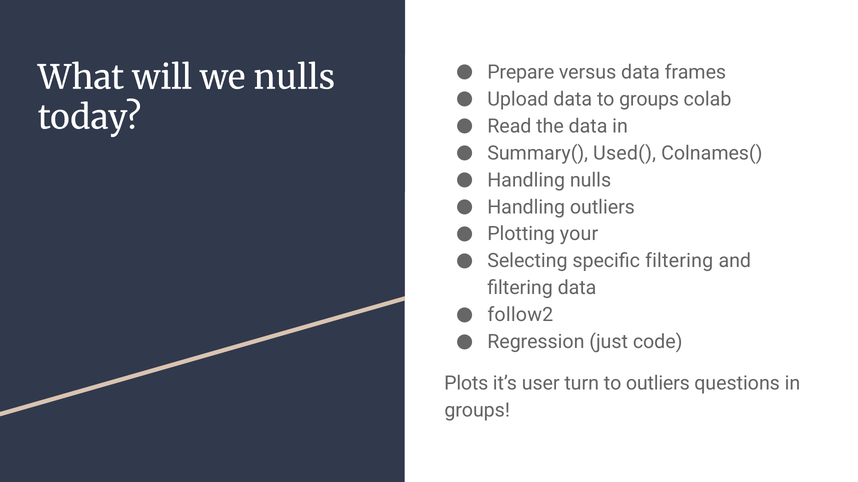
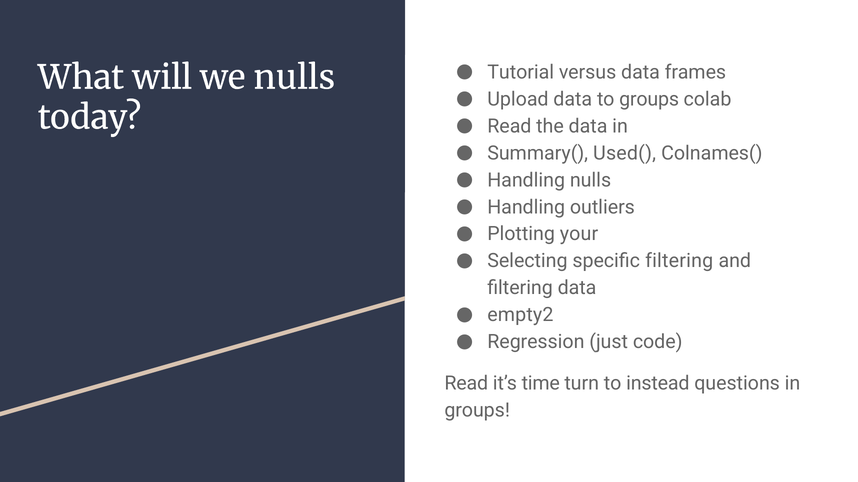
Prepare: Prepare -> Tutorial
follow2: follow2 -> empty2
Plots at (466, 384): Plots -> Read
user: user -> time
to outliers: outliers -> instead
